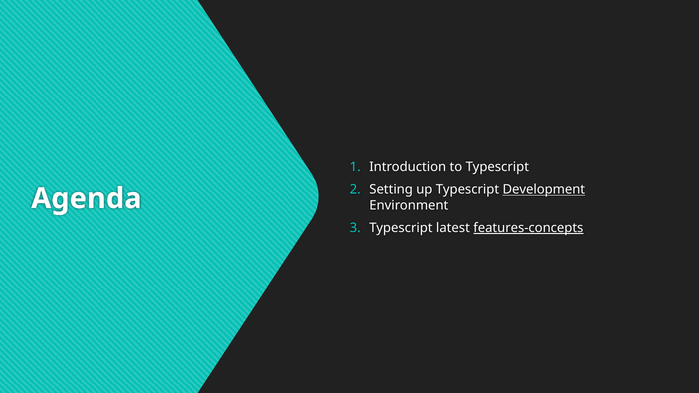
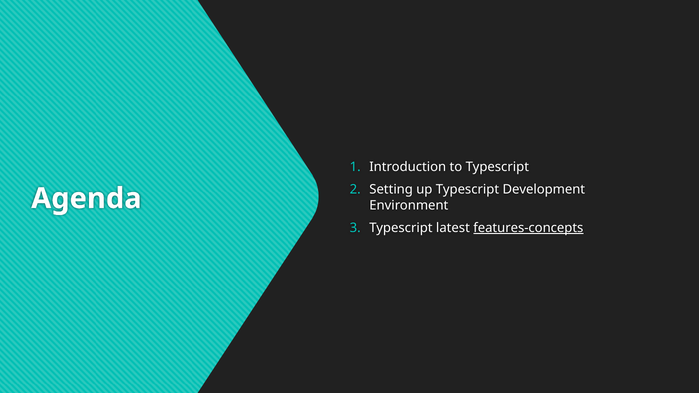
Development underline: present -> none
